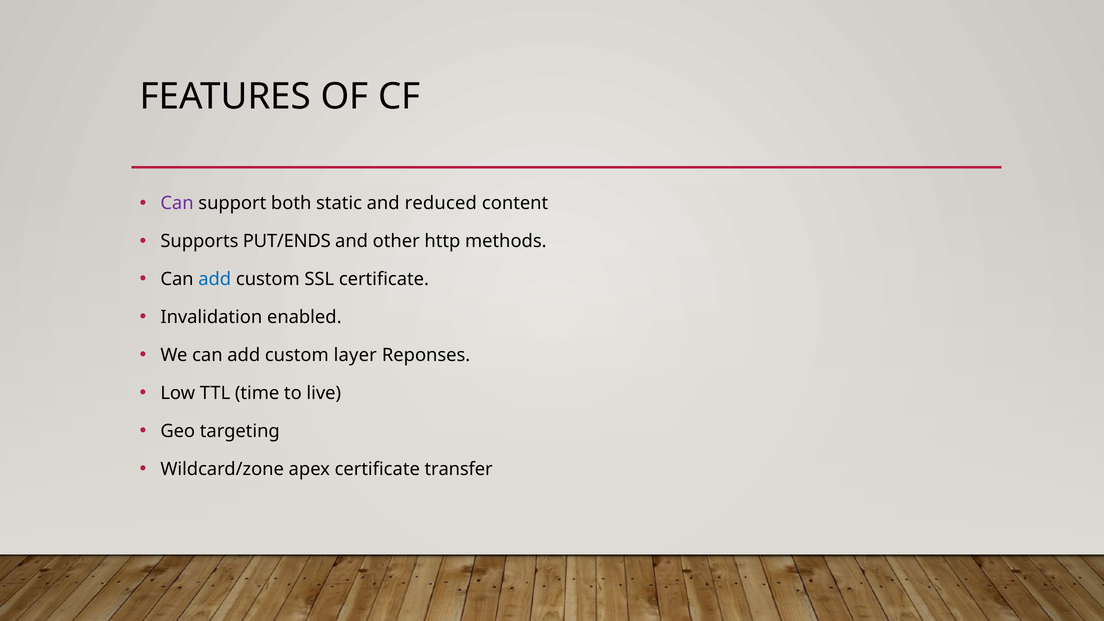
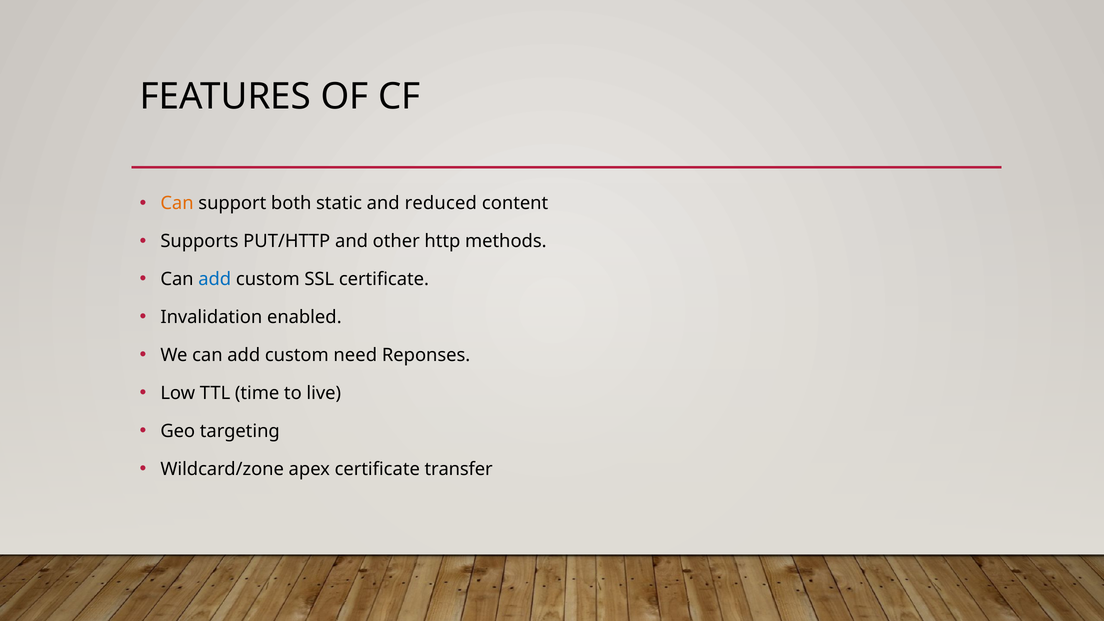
Can at (177, 203) colour: purple -> orange
PUT/ENDS: PUT/ENDS -> PUT/HTTP
layer: layer -> need
